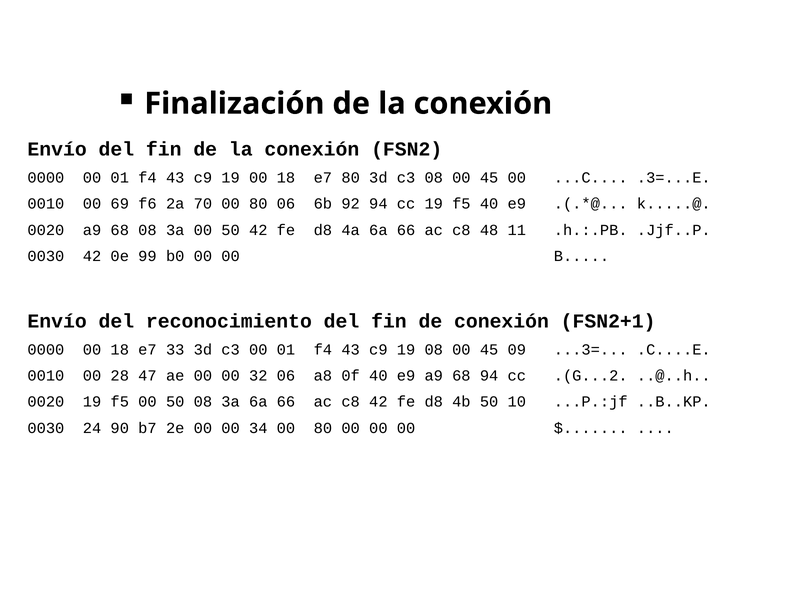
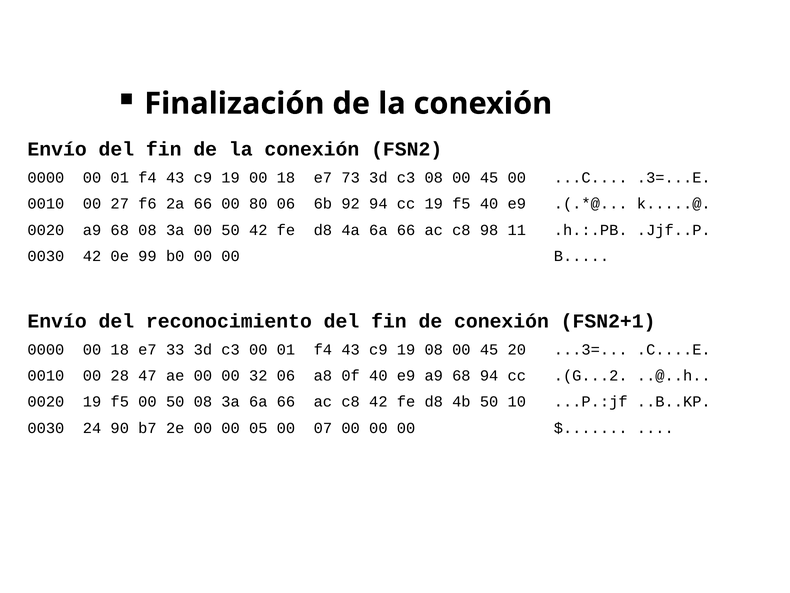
e7 80: 80 -> 73
69: 69 -> 27
2a 70: 70 -> 66
48: 48 -> 98
09: 09 -> 20
34: 34 -> 05
80 at (323, 428): 80 -> 07
